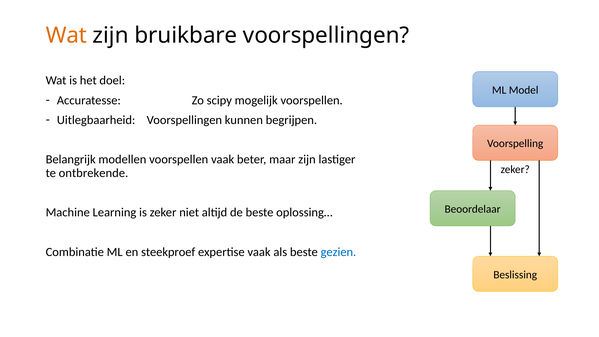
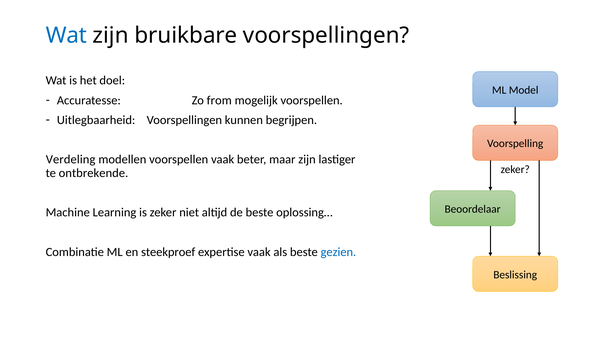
Wat at (66, 35) colour: orange -> blue
scipy: scipy -> from
Belangrijk: Belangrijk -> Verdeling
